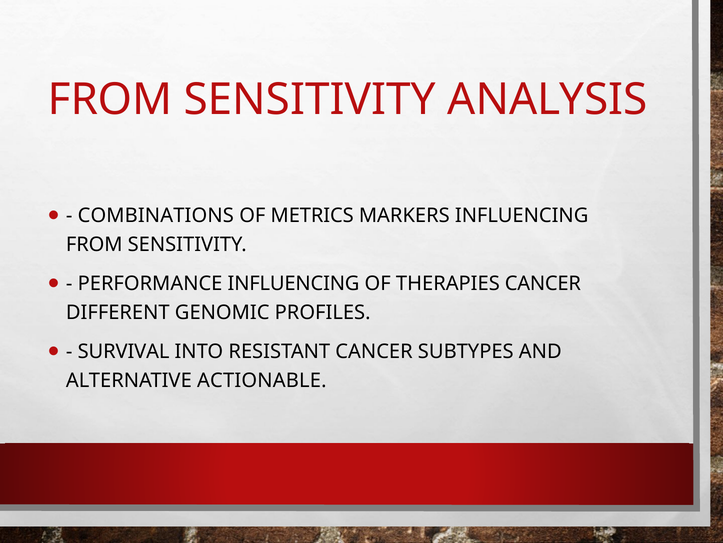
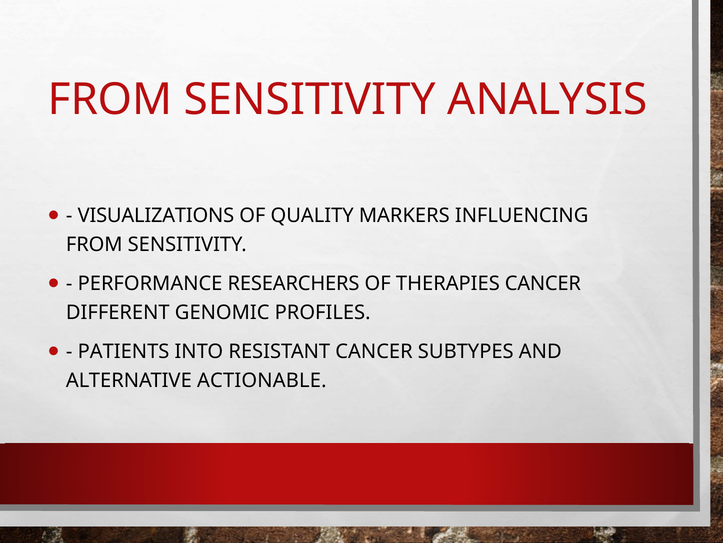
COMBINATIONS: COMBINATIONS -> VISUALIZATIONS
METRICS: METRICS -> QUALITY
PERFORMANCE INFLUENCING: INFLUENCING -> RESEARCHERS
SURVIVAL: SURVIVAL -> PATIENTS
